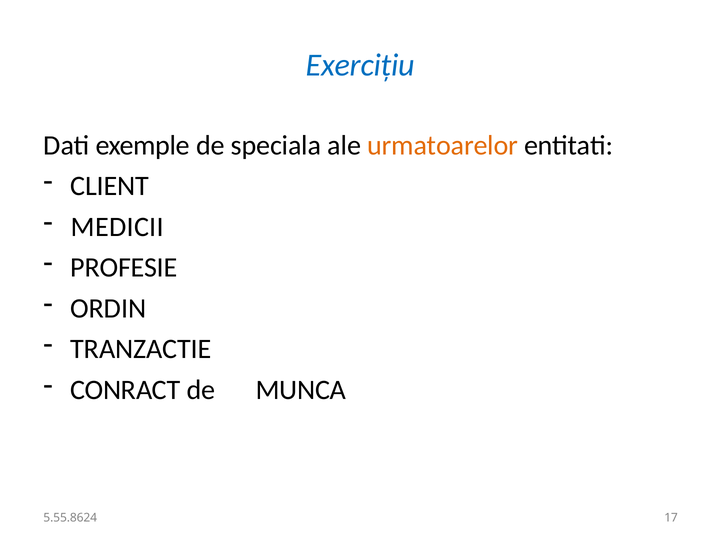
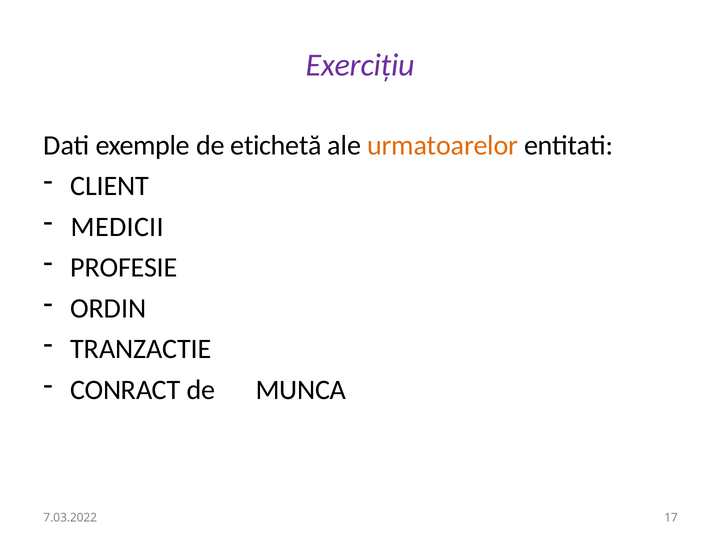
Exercițiu colour: blue -> purple
speciala: speciala -> etichetă
5.55.8624: 5.55.8624 -> 7.03.2022
